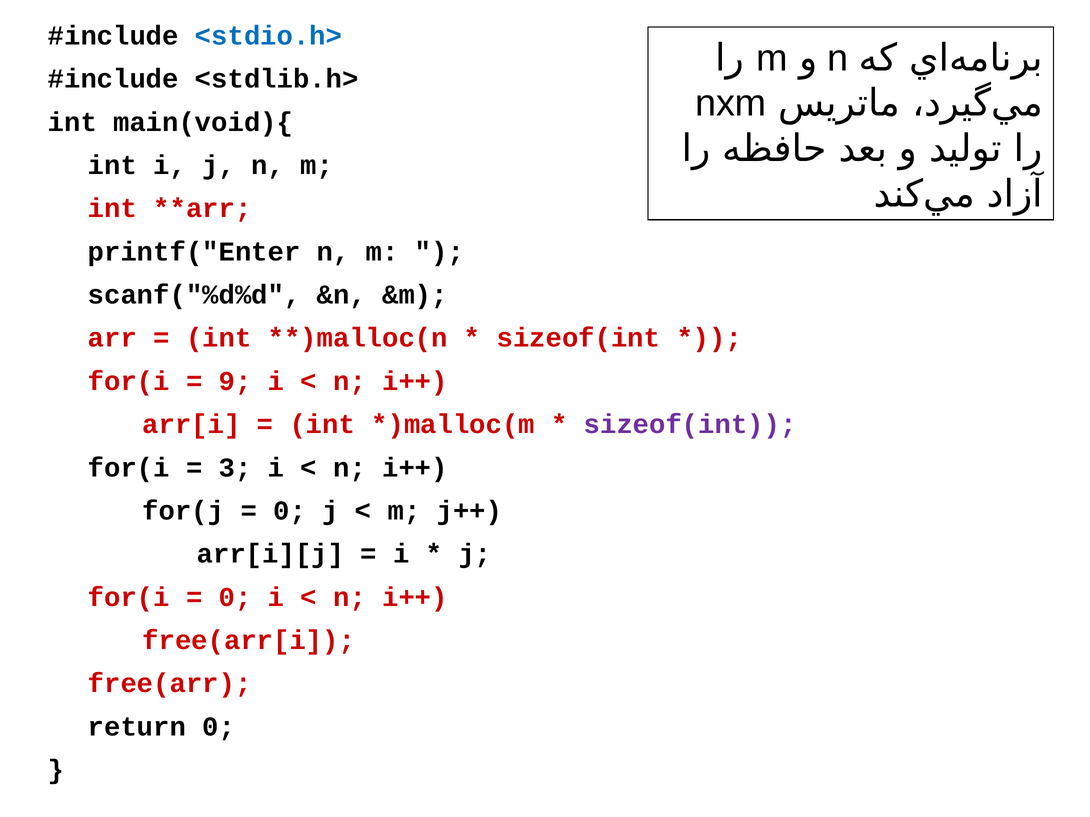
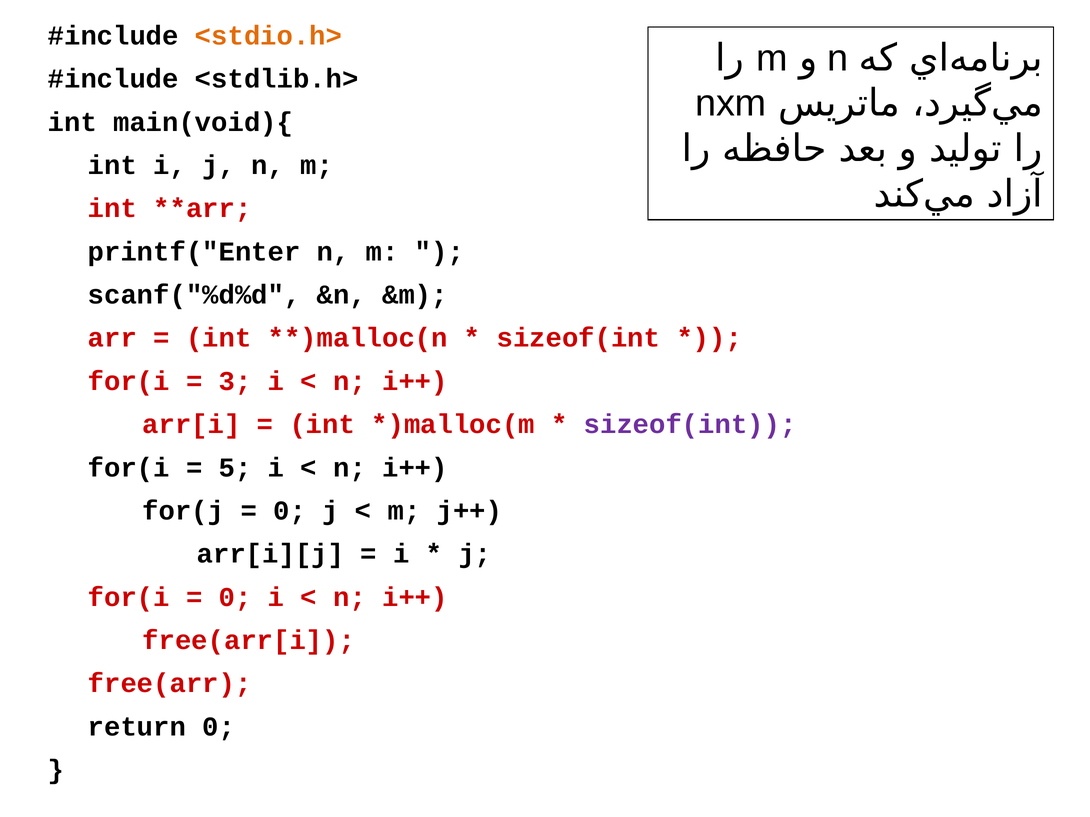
<stdio.h> colour: blue -> orange
9: 9 -> 3
3: 3 -> 5
